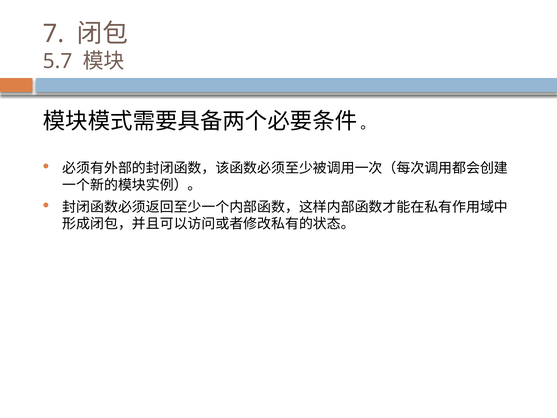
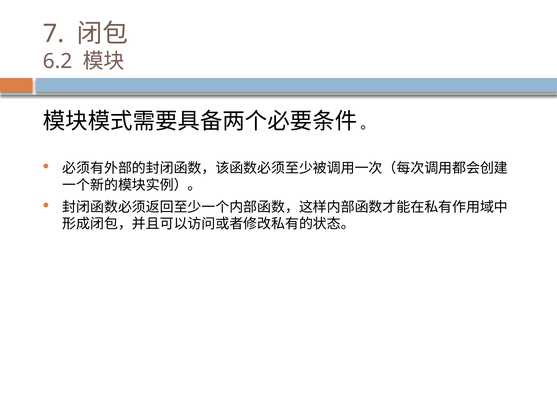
5.7: 5.7 -> 6.2
